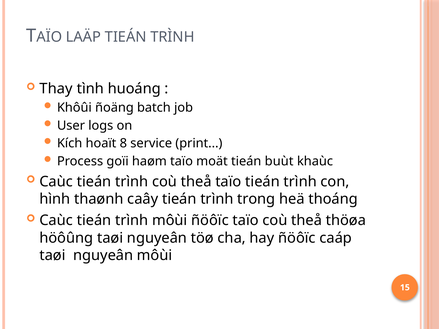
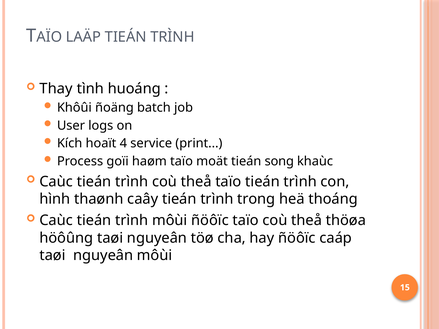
8: 8 -> 4
buùt: buùt -> song
